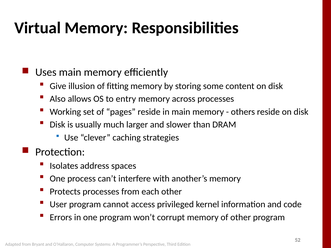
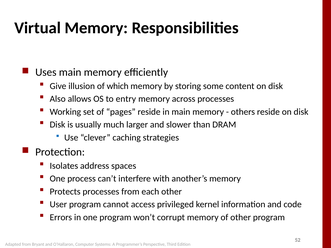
fitting: fitting -> which
